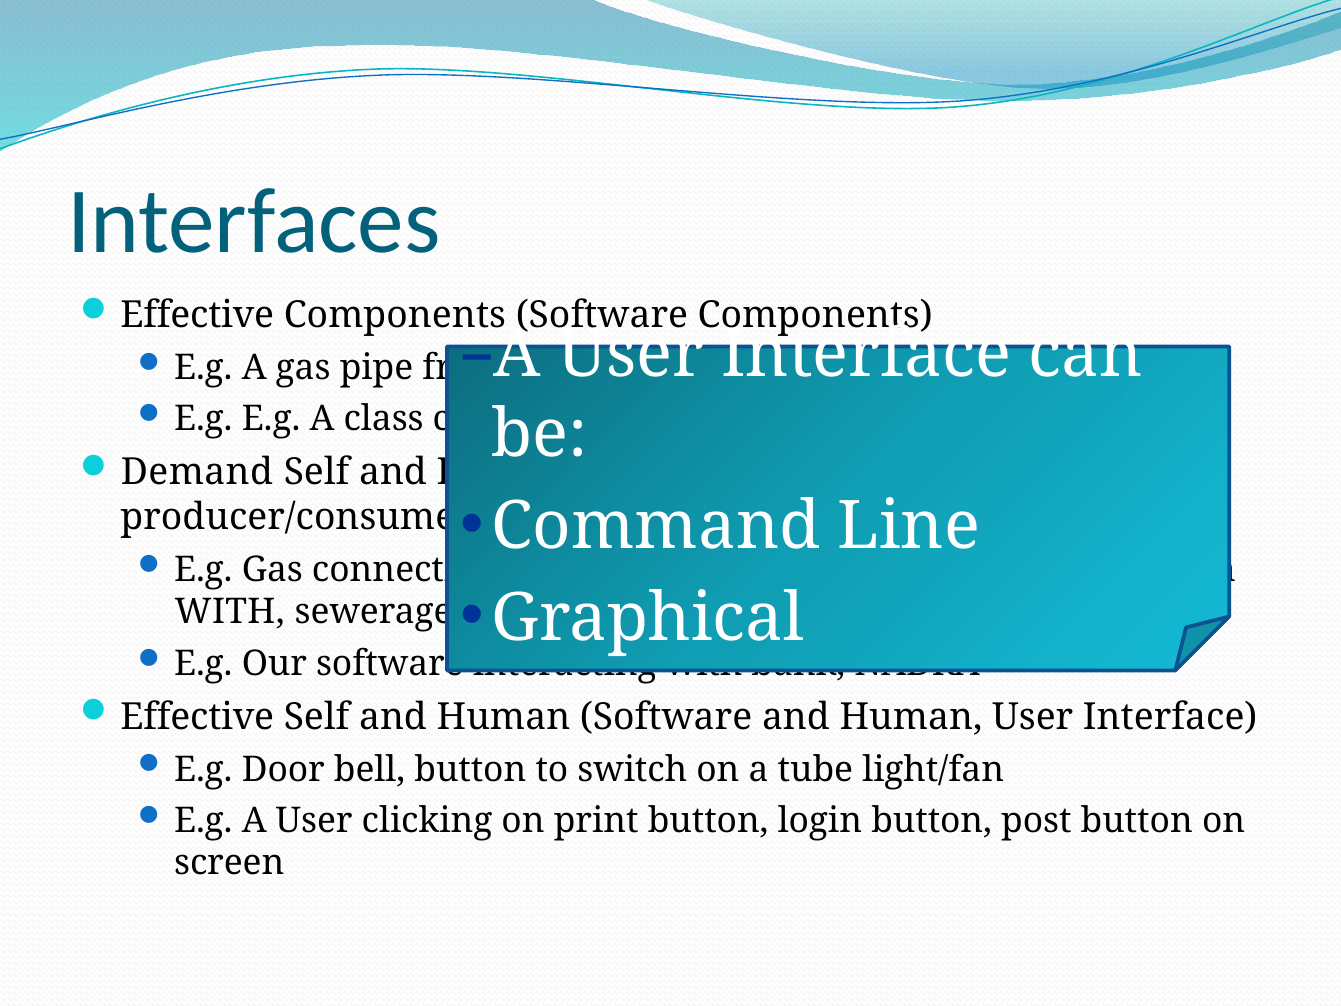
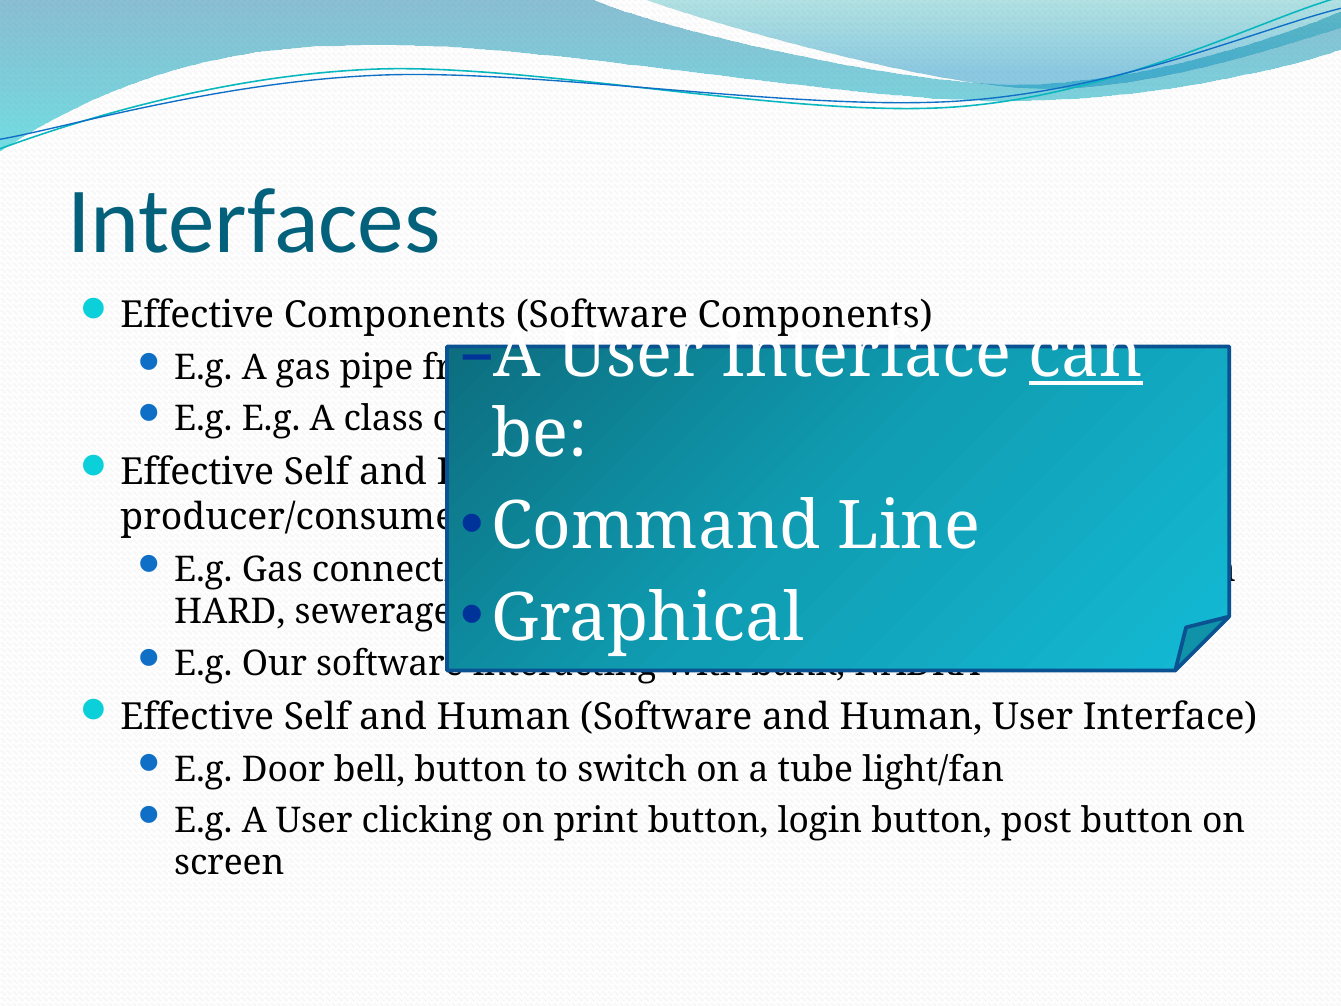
can underline: none -> present
Demand at (197, 473): Demand -> Effective
WITH at (230, 612): WITH -> HARD
